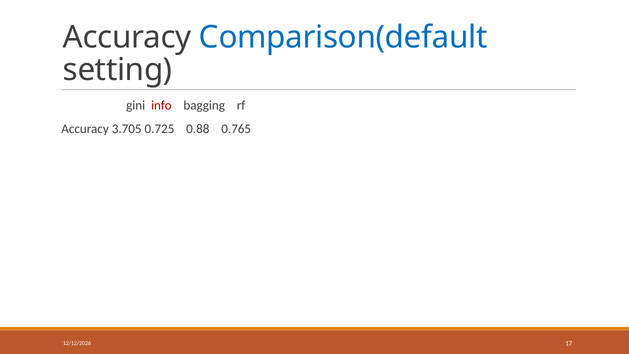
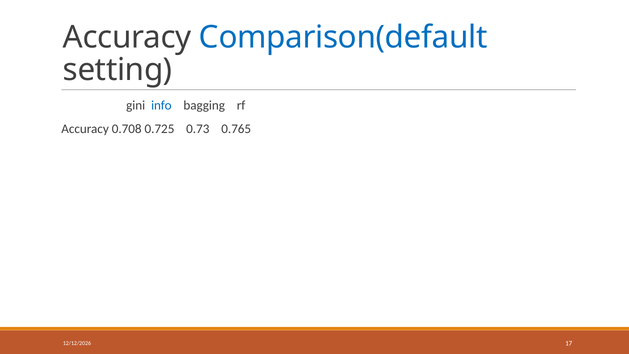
info colour: red -> blue
3.705: 3.705 -> 0.708
0.88: 0.88 -> 0.73
